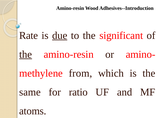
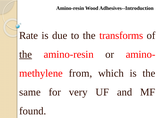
due underline: present -> none
significant: significant -> transforms
ratio: ratio -> very
atoms: atoms -> found
